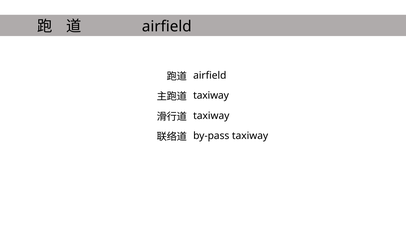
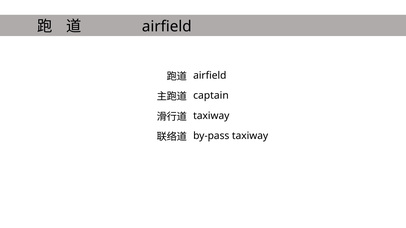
taxiway at (211, 96): taxiway -> captain
